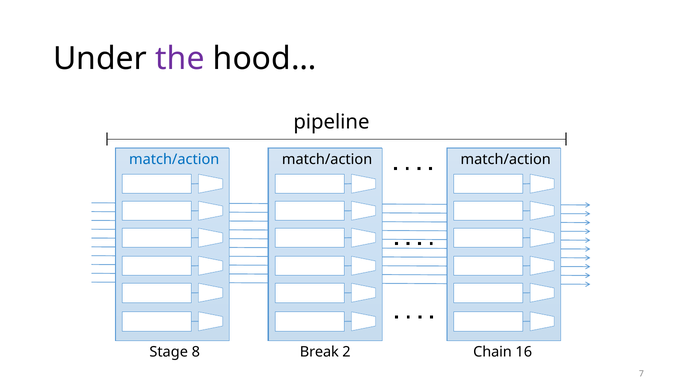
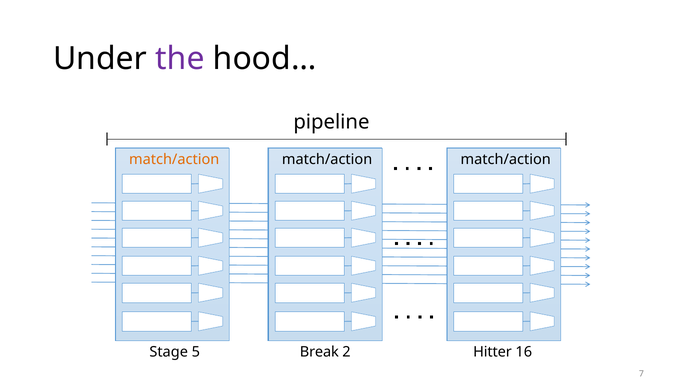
match/action at (174, 159) colour: blue -> orange
8: 8 -> 5
Chain: Chain -> Hitter
